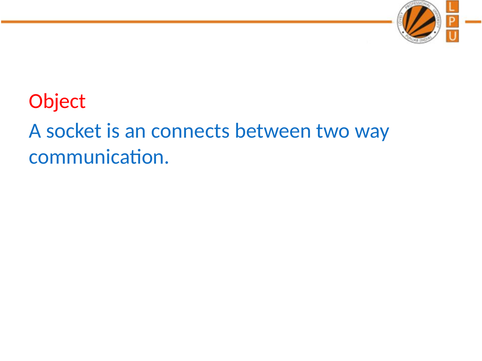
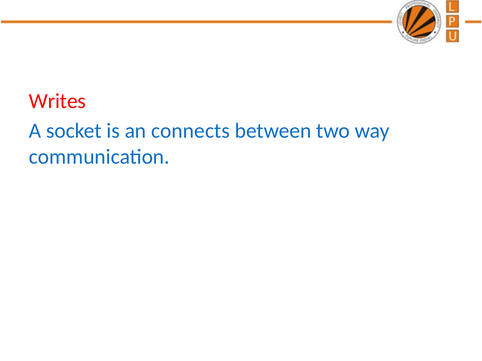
Object: Object -> Writes
